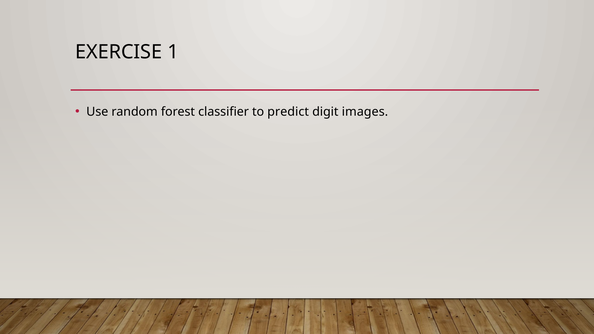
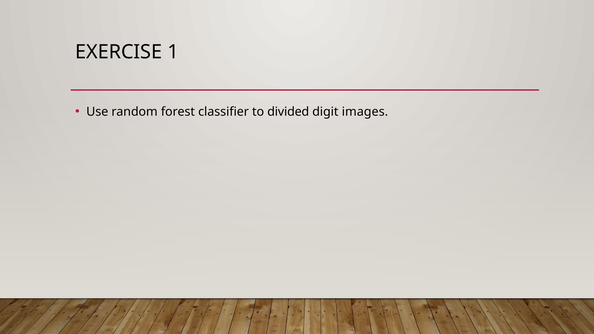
predict: predict -> divided
